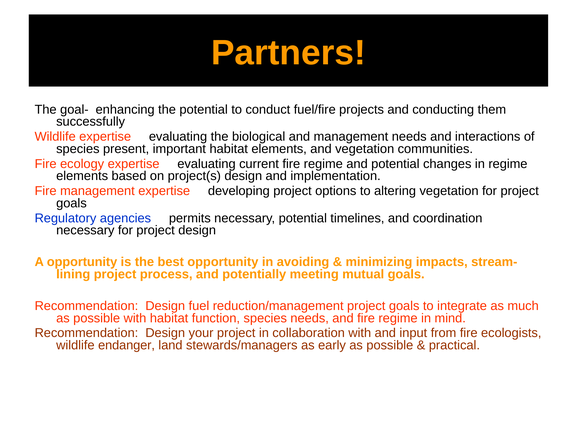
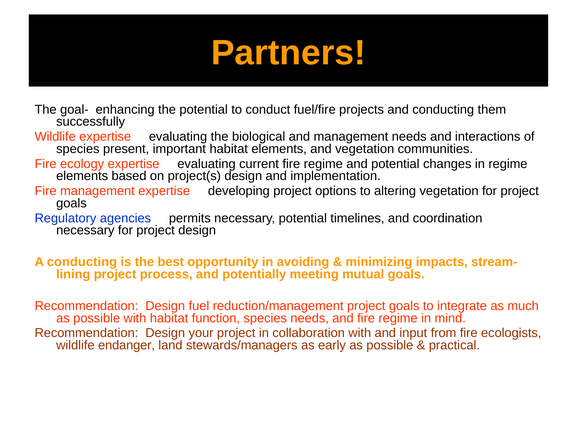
A opportunity: opportunity -> conducting
